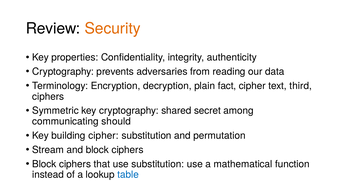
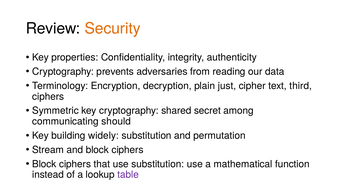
fact: fact -> just
building cipher: cipher -> widely
table colour: blue -> purple
